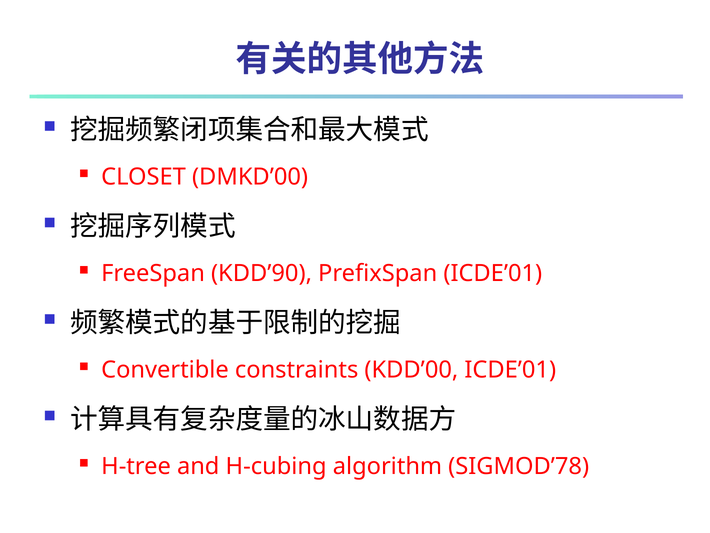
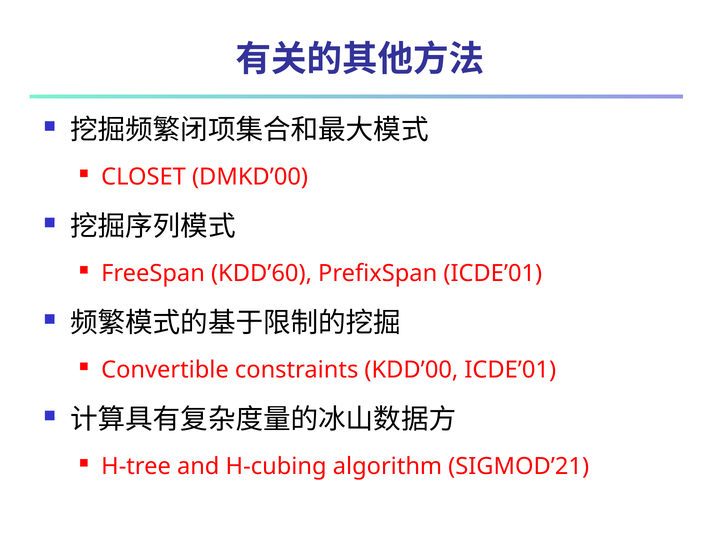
KDD’90: KDD’90 -> KDD’60
SIGMOD’78: SIGMOD’78 -> SIGMOD’21
